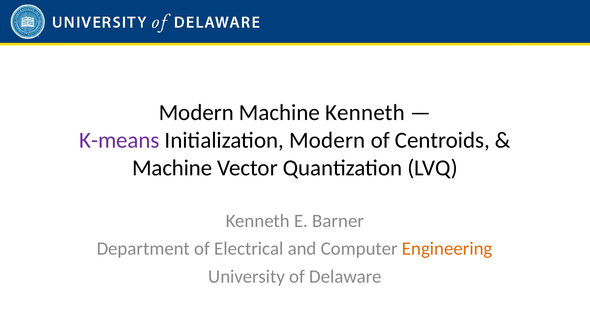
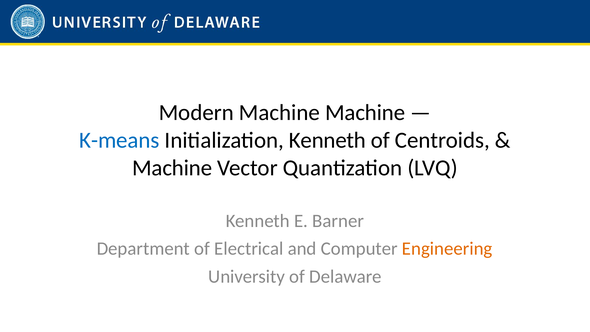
Machine Kenneth: Kenneth -> Machine
K-means colour: purple -> blue
Initialization Modern: Modern -> Kenneth
